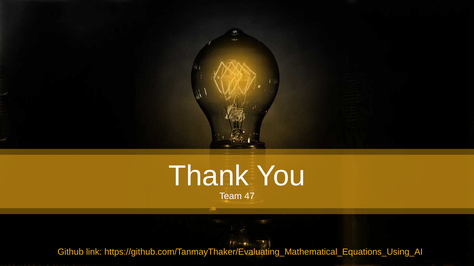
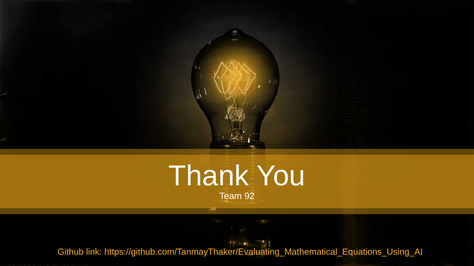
47: 47 -> 92
